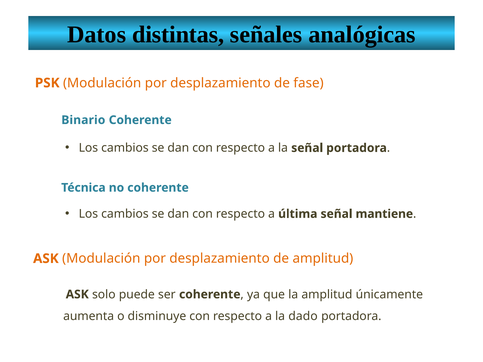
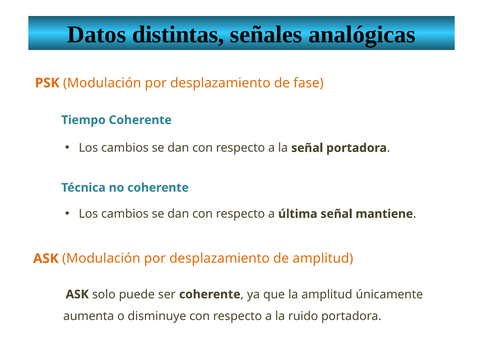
Binario: Binario -> Tiempo
dado: dado -> ruido
